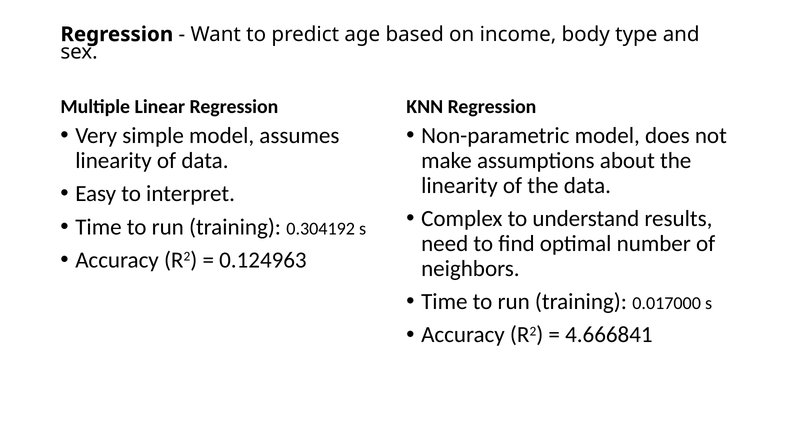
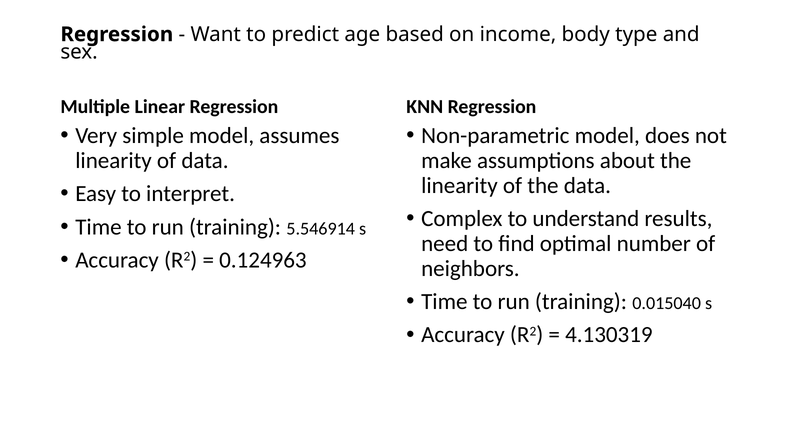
0.304192: 0.304192 -> 5.546914
0.017000: 0.017000 -> 0.015040
4.666841: 4.666841 -> 4.130319
